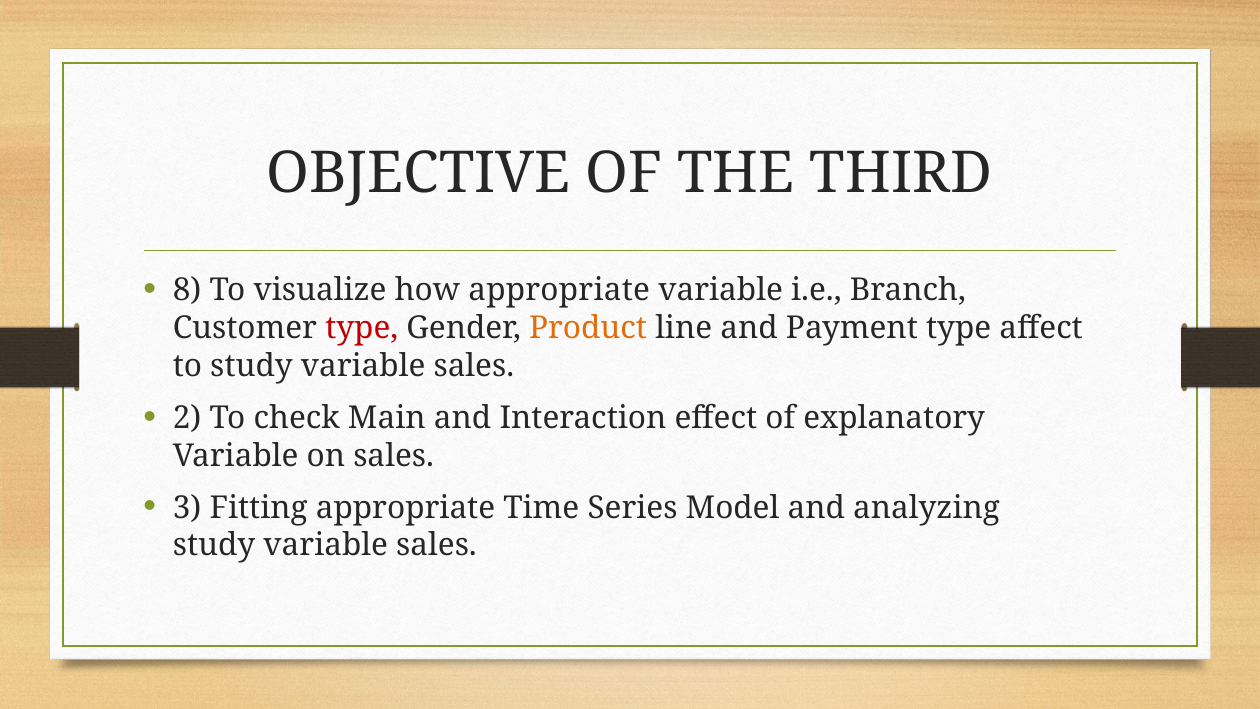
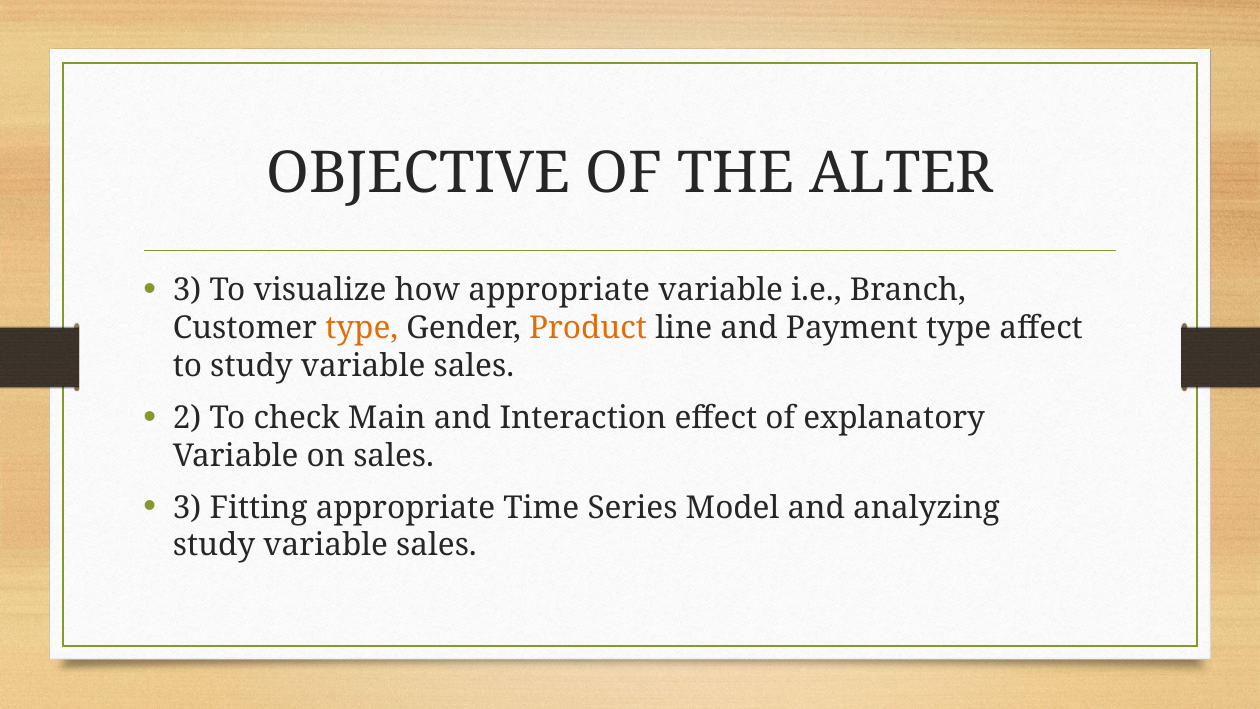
THIRD: THIRD -> ALTER
8 at (187, 290): 8 -> 3
type at (362, 328) colour: red -> orange
